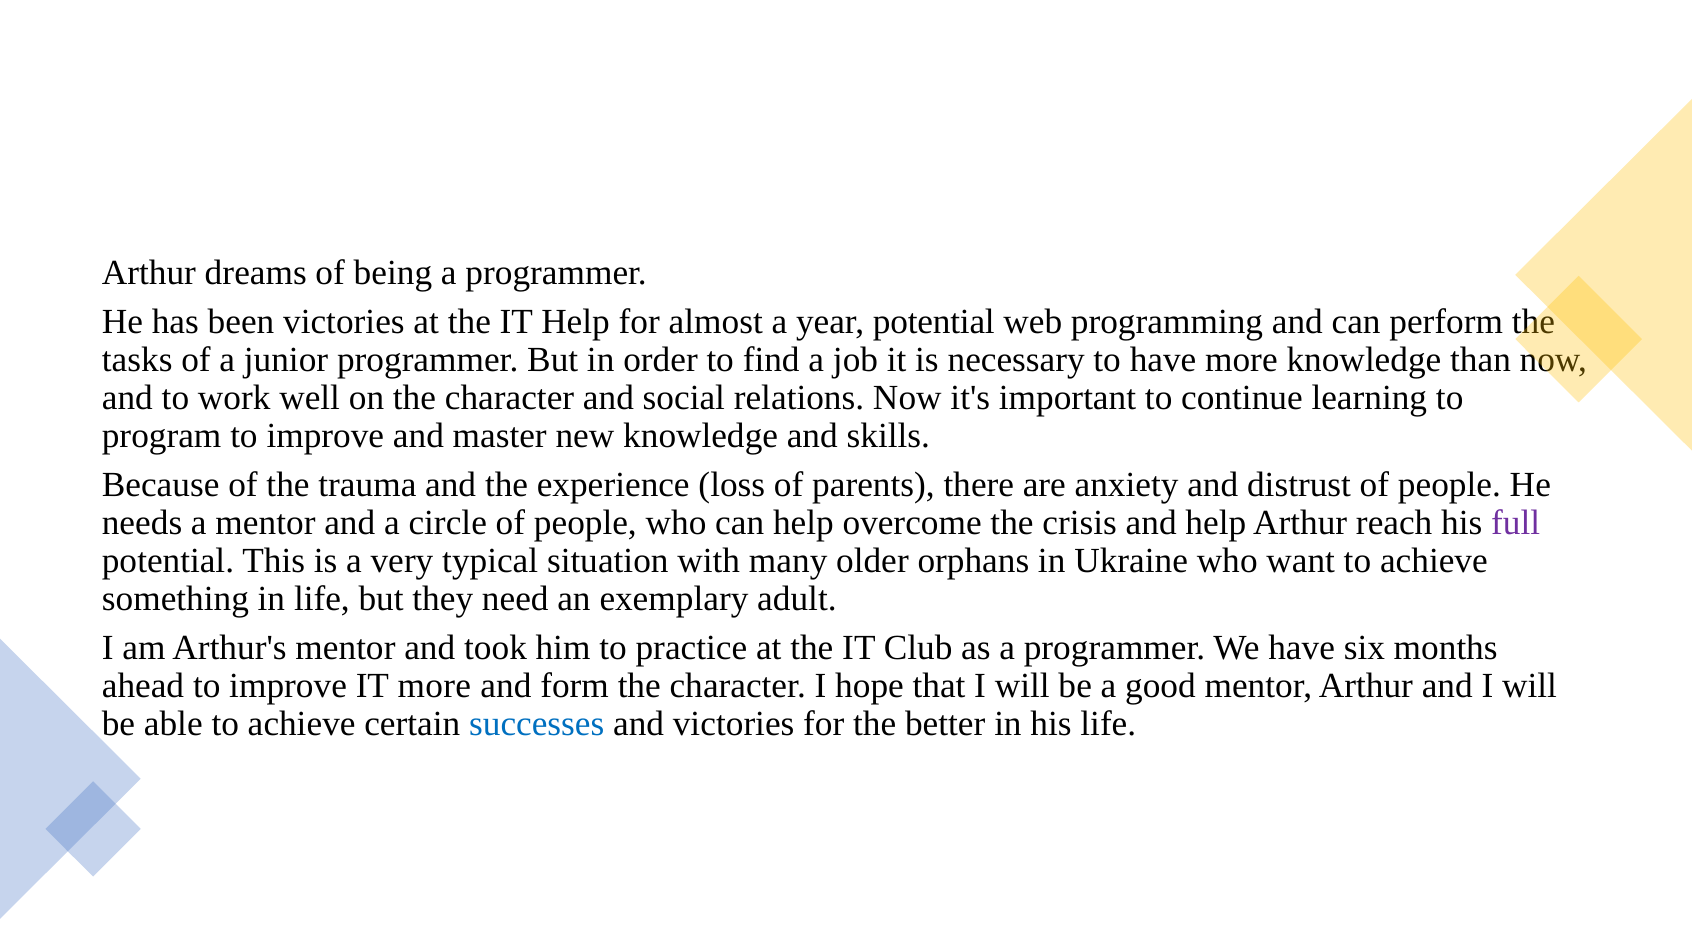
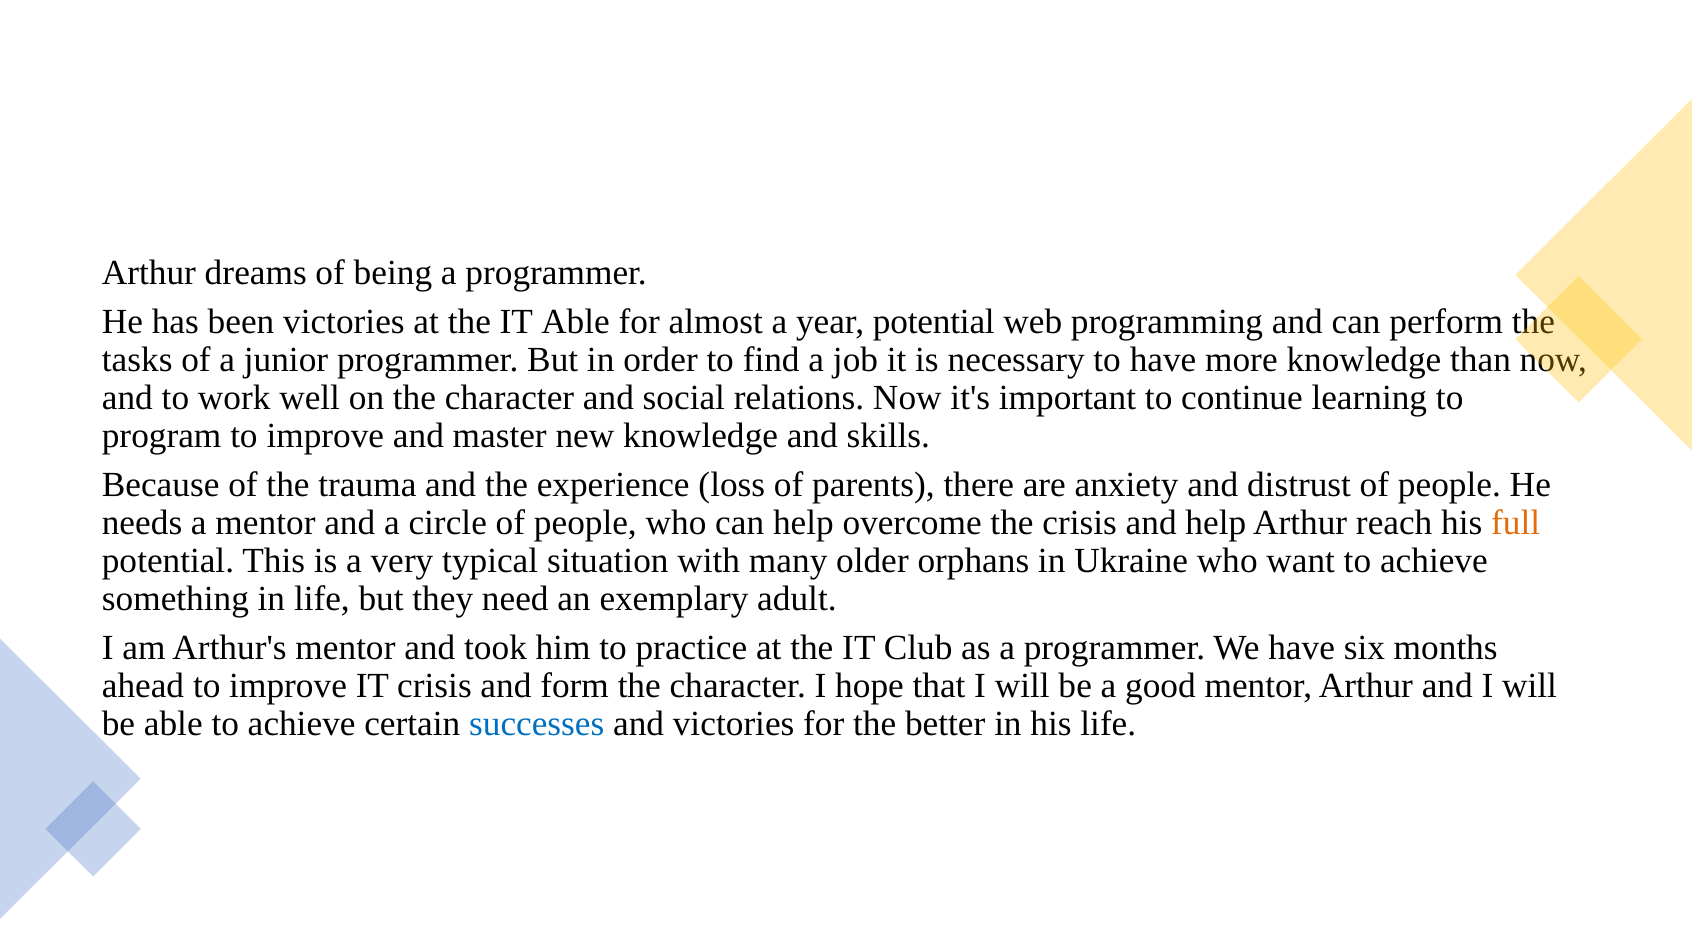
IT Help: Help -> Able
full colour: purple -> orange
IT more: more -> crisis
